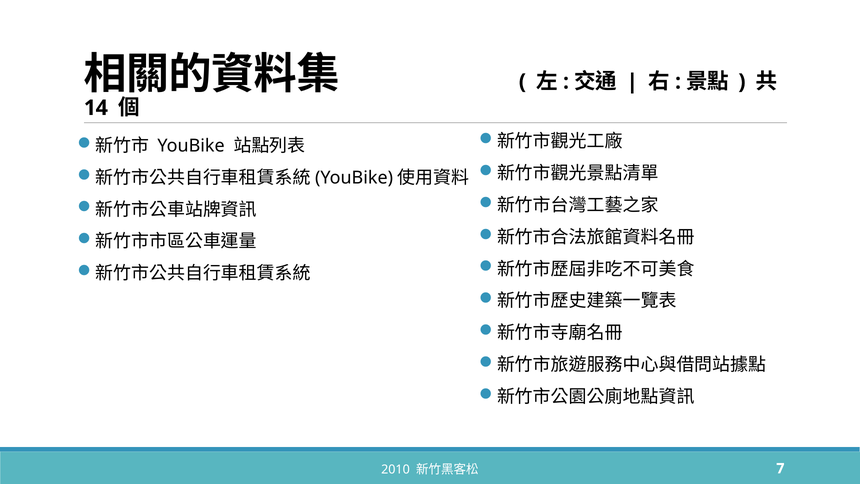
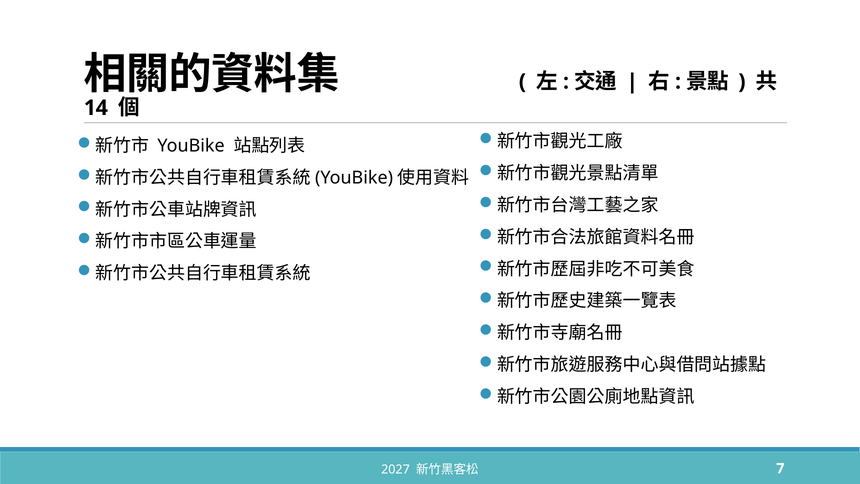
2010: 2010 -> 2027
